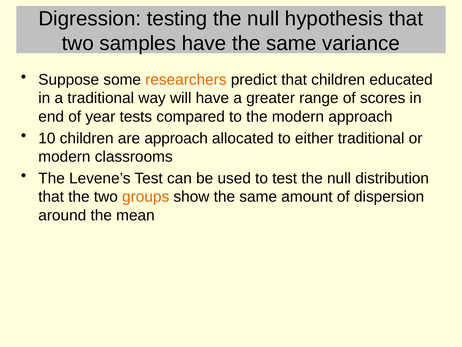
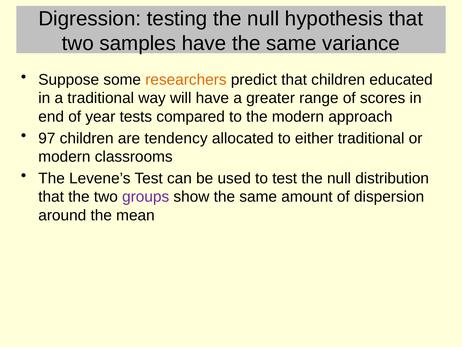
10: 10 -> 97
are approach: approach -> tendency
groups colour: orange -> purple
